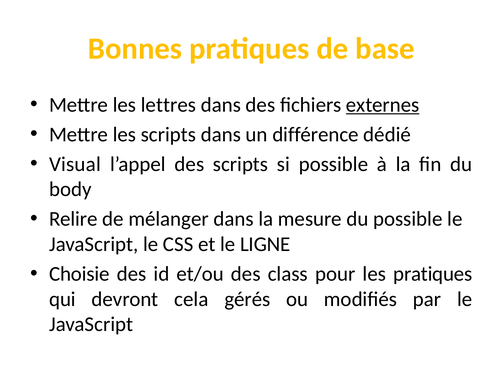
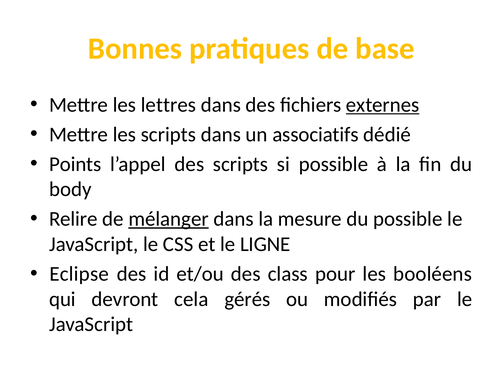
différence: différence -> associatifs
Visual: Visual -> Points
mélanger underline: none -> present
Choisie: Choisie -> Eclipse
les pratiques: pratiques -> booléens
